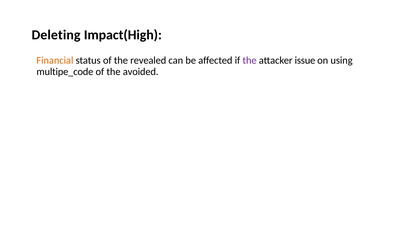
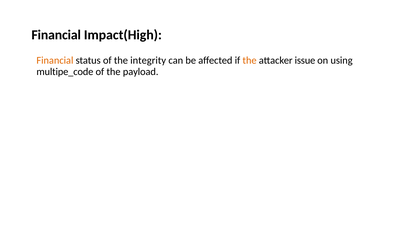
Deleting at (56, 35): Deleting -> Financial
revealed: revealed -> integrity
the at (250, 60) colour: purple -> orange
avoided: avoided -> payload
